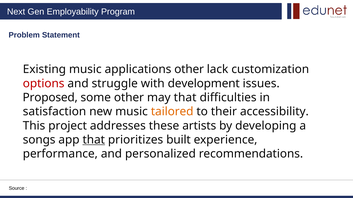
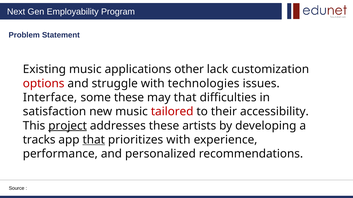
development: development -> technologies
Proposed: Proposed -> Interface
some other: other -> these
tailored colour: orange -> red
project underline: none -> present
songs: songs -> tracks
prioritizes built: built -> with
